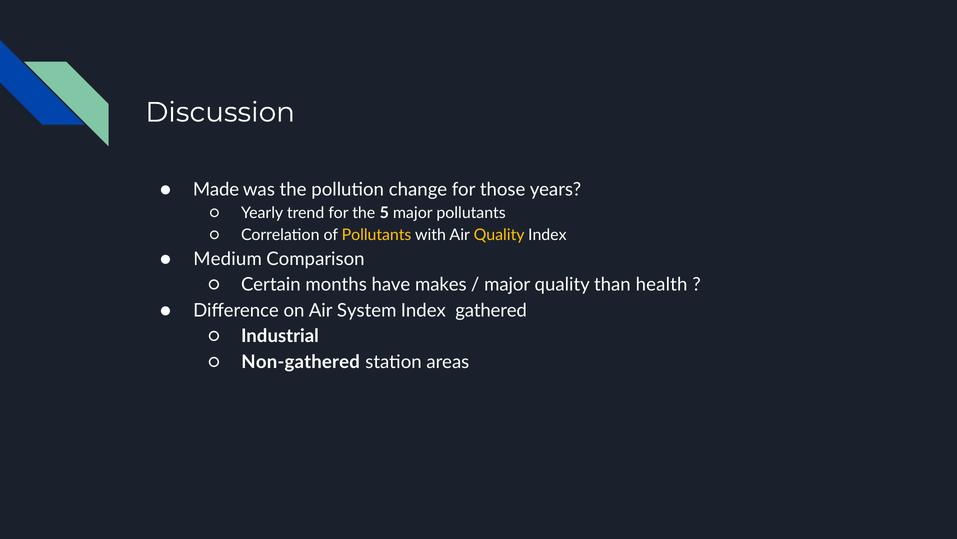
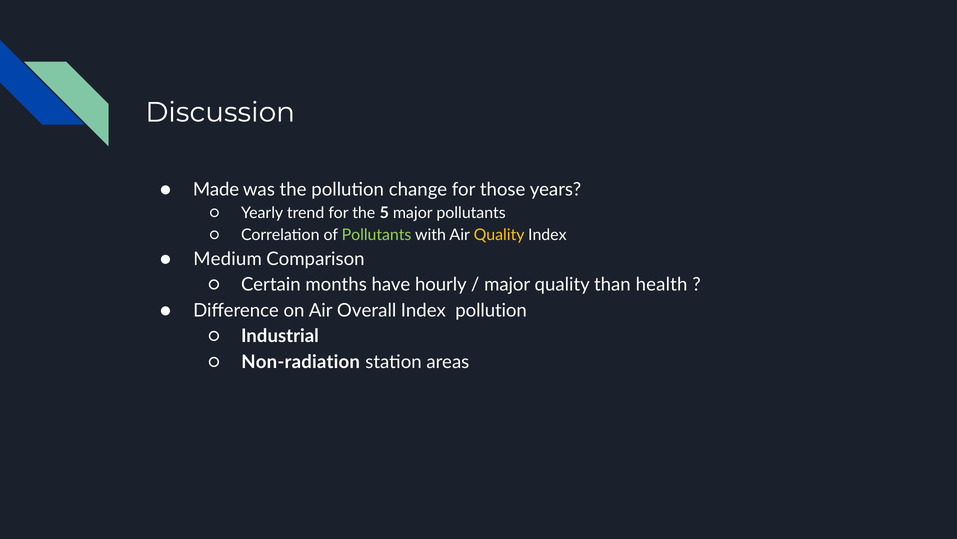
Pollutants at (377, 235) colour: yellow -> light green
makes: makes -> hourly
System: System -> Overall
Index gathered: gathered -> pollution
Non-gathered: Non-gathered -> Non-radiation
